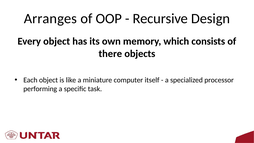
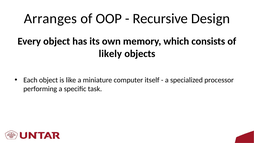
there: there -> likely
